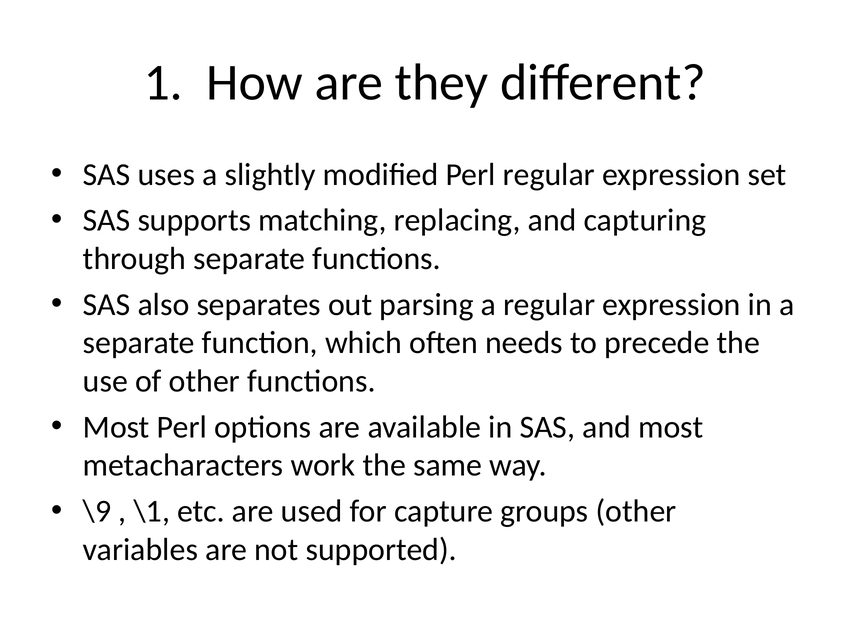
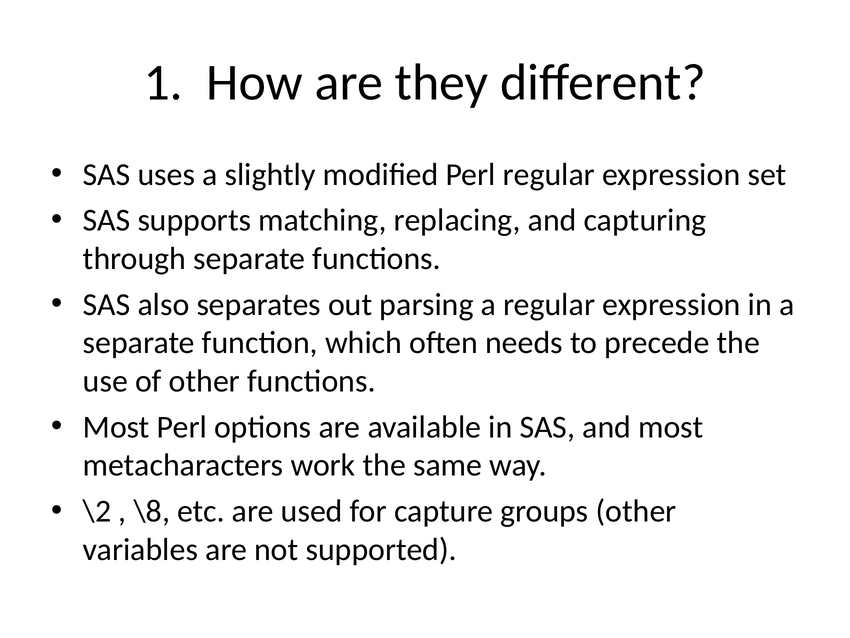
\9: \9 -> \2
\1: \1 -> \8
